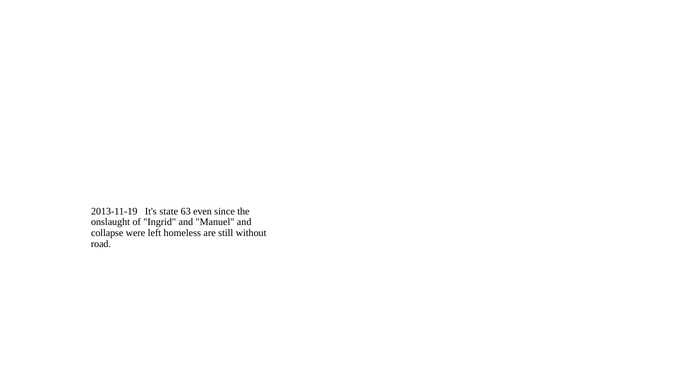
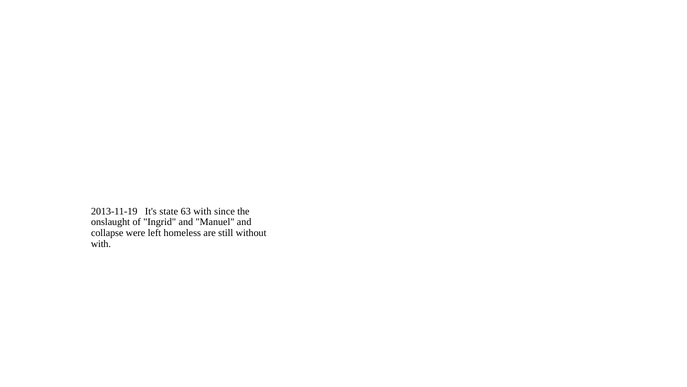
63 even: even -> with
road at (101, 243): road -> with
